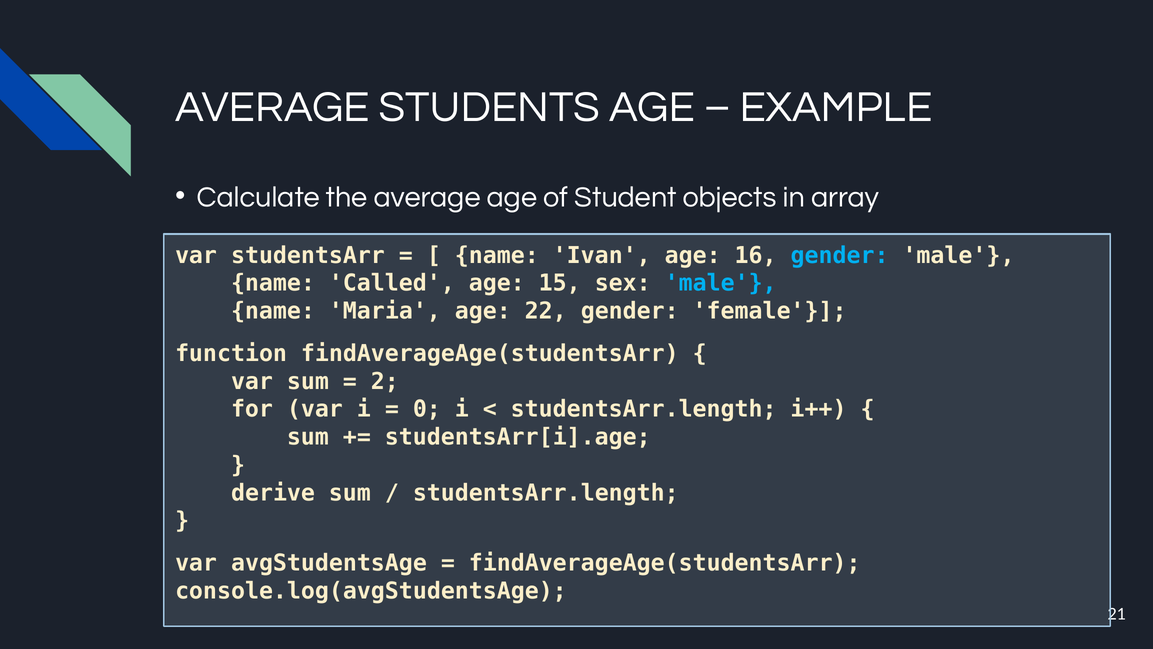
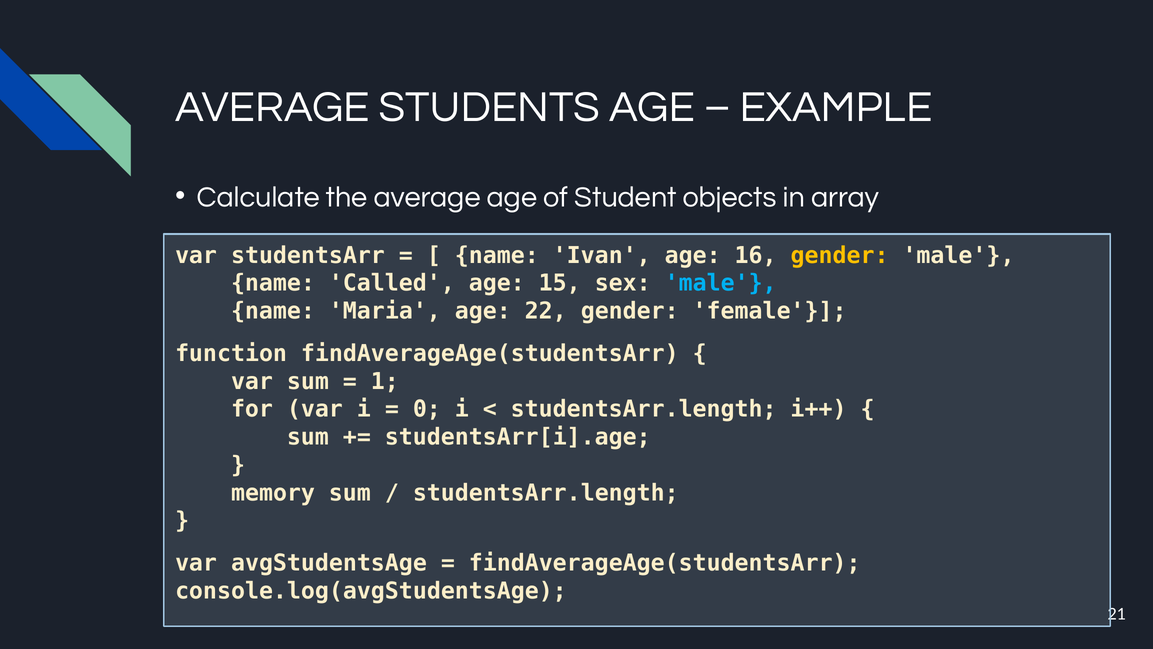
gender at (840, 255) colour: light blue -> yellow
2: 2 -> 1
derive: derive -> memory
